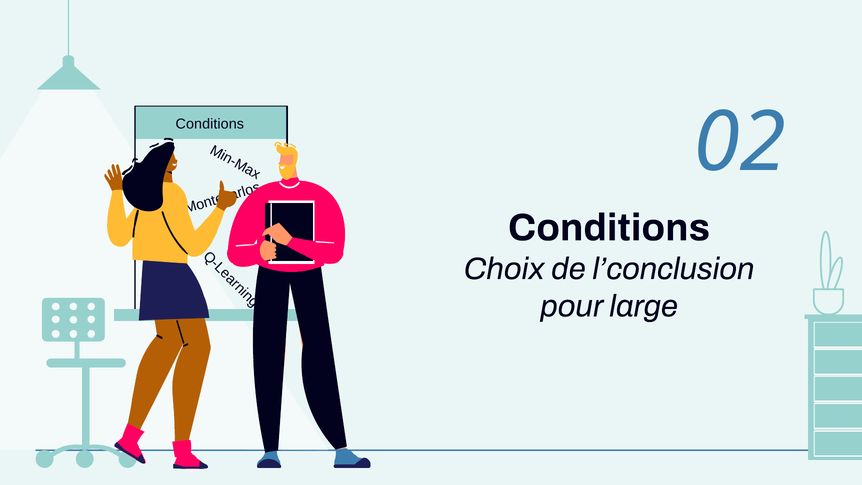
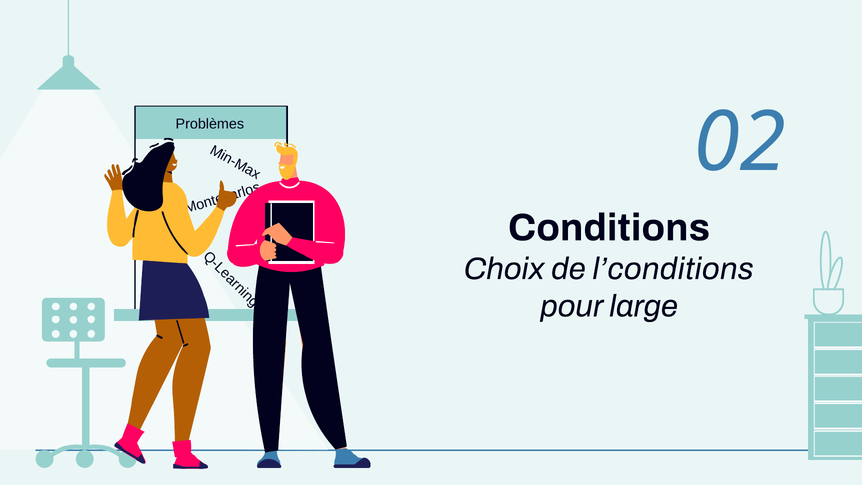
Conditions at (210, 124): Conditions -> Problèmes
l’conclusion: l’conclusion -> l’conditions
